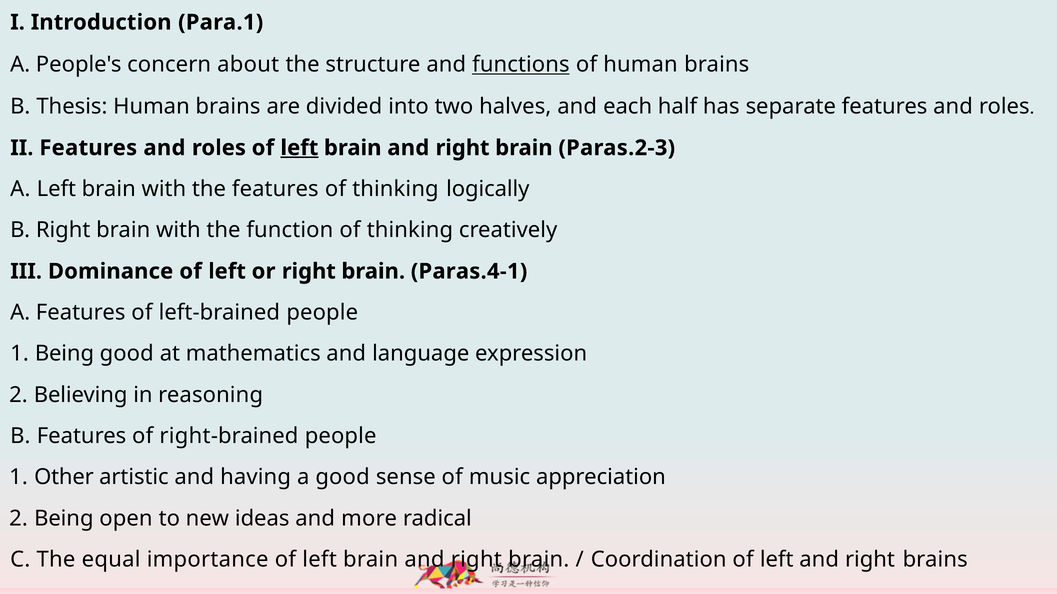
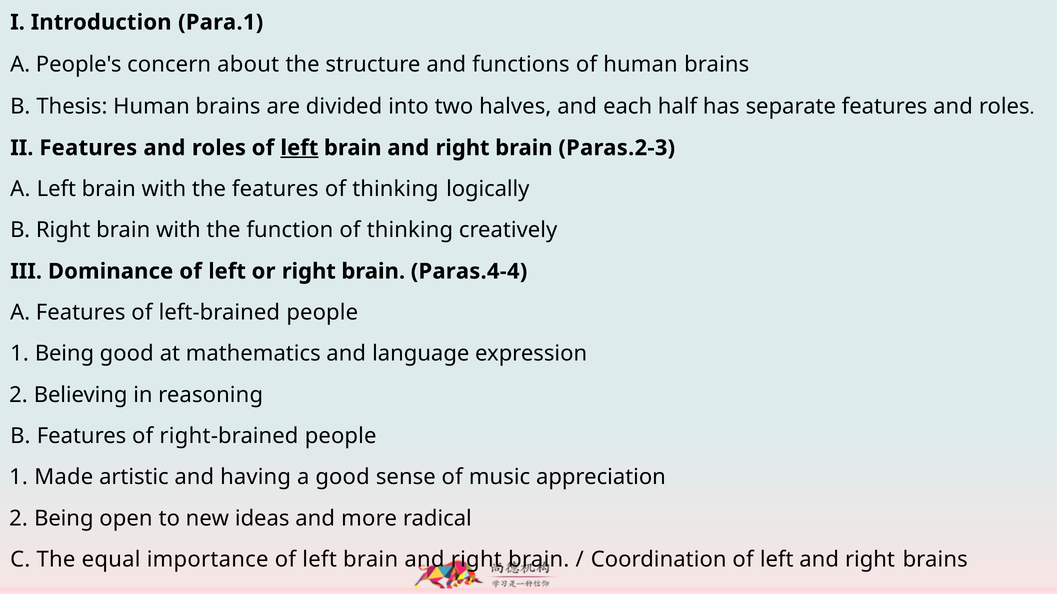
functions underline: present -> none
Paras.4-1: Paras.4-1 -> Paras.4-4
Other: Other -> Made
